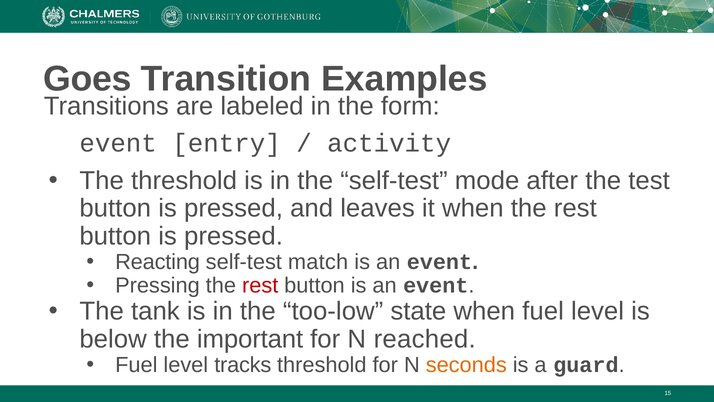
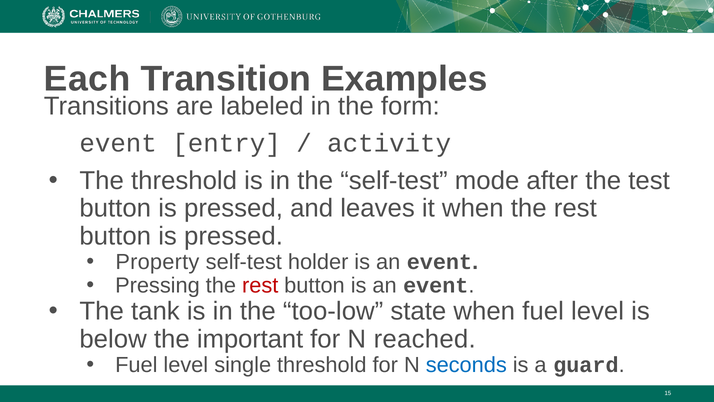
Goes: Goes -> Each
Reacting: Reacting -> Property
match: match -> holder
tracks: tracks -> single
seconds colour: orange -> blue
